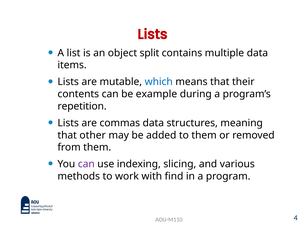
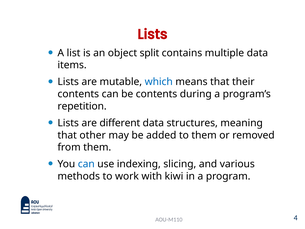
be example: example -> contents
commas: commas -> different
can at (86, 164) colour: purple -> blue
find: find -> kiwi
